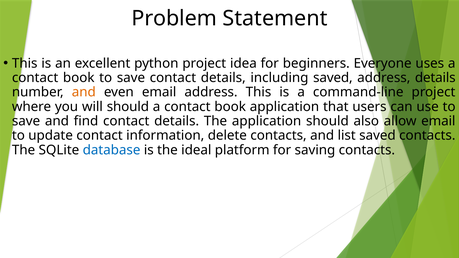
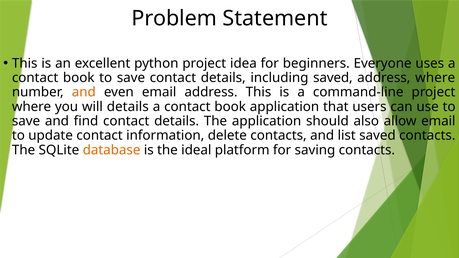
address details: details -> where
will should: should -> details
database colour: blue -> orange
